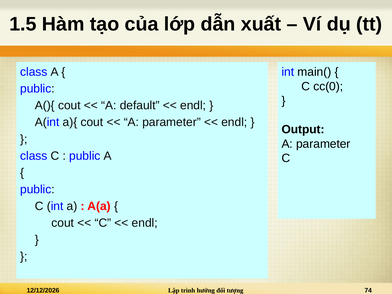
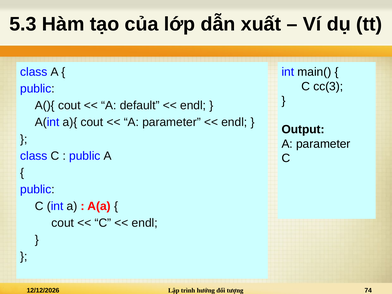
1.5: 1.5 -> 5.3
cc(0: cc(0 -> cc(3
